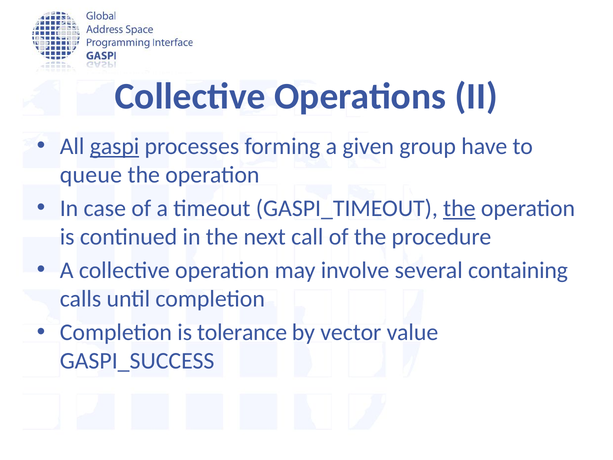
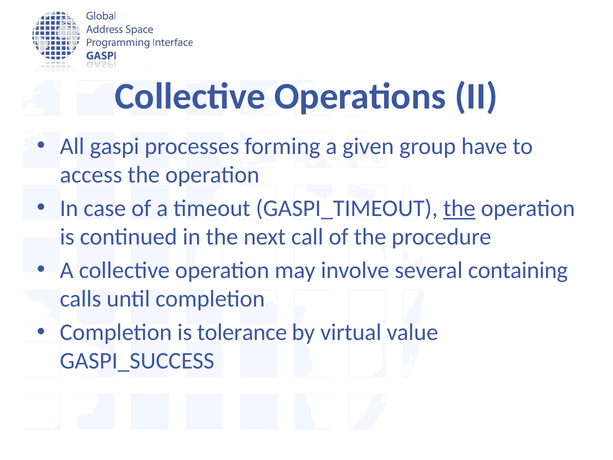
gaspi underline: present -> none
queue: queue -> access
vector: vector -> virtual
